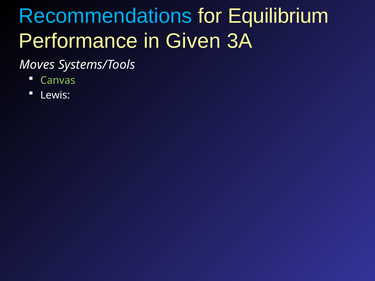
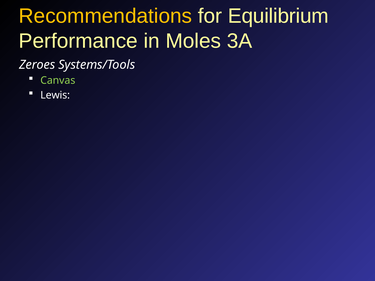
Recommendations colour: light blue -> yellow
Given: Given -> Moles
Moves: Moves -> Zeroes
